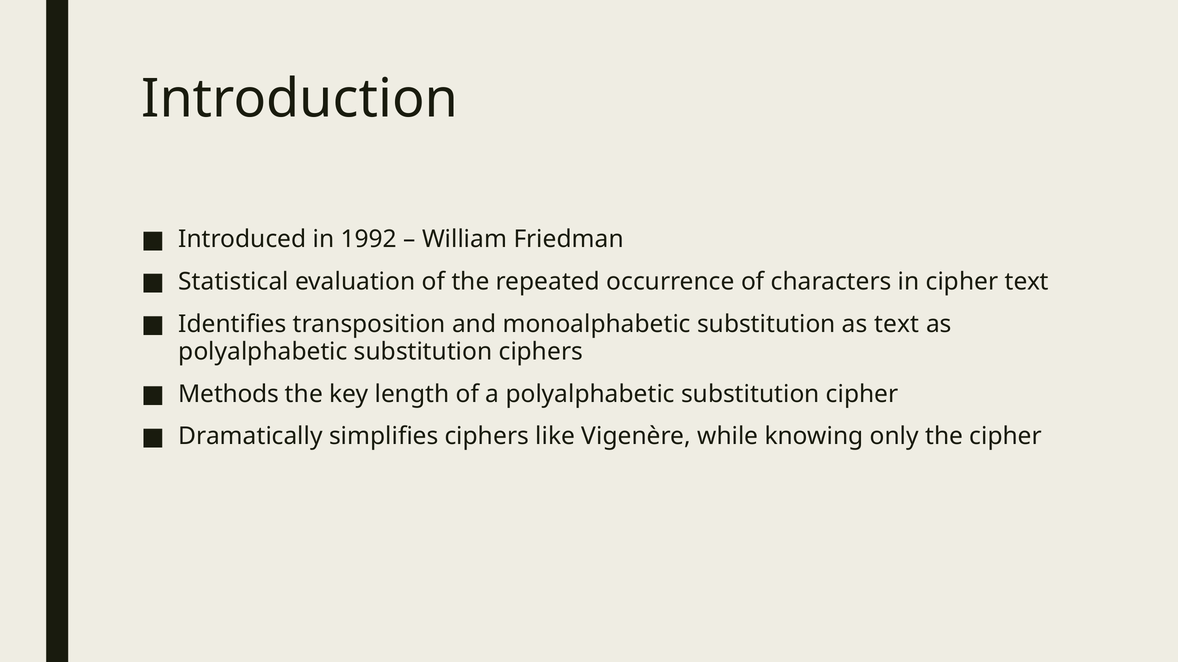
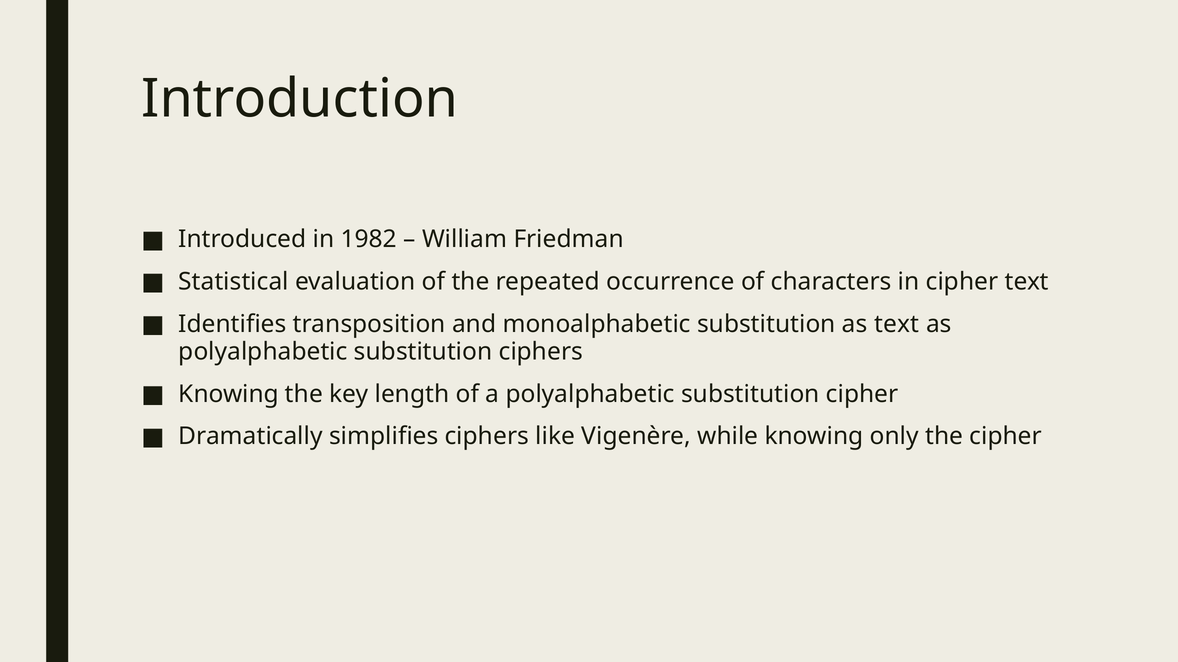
1992: 1992 -> 1982
Methods at (229, 394): Methods -> Knowing
